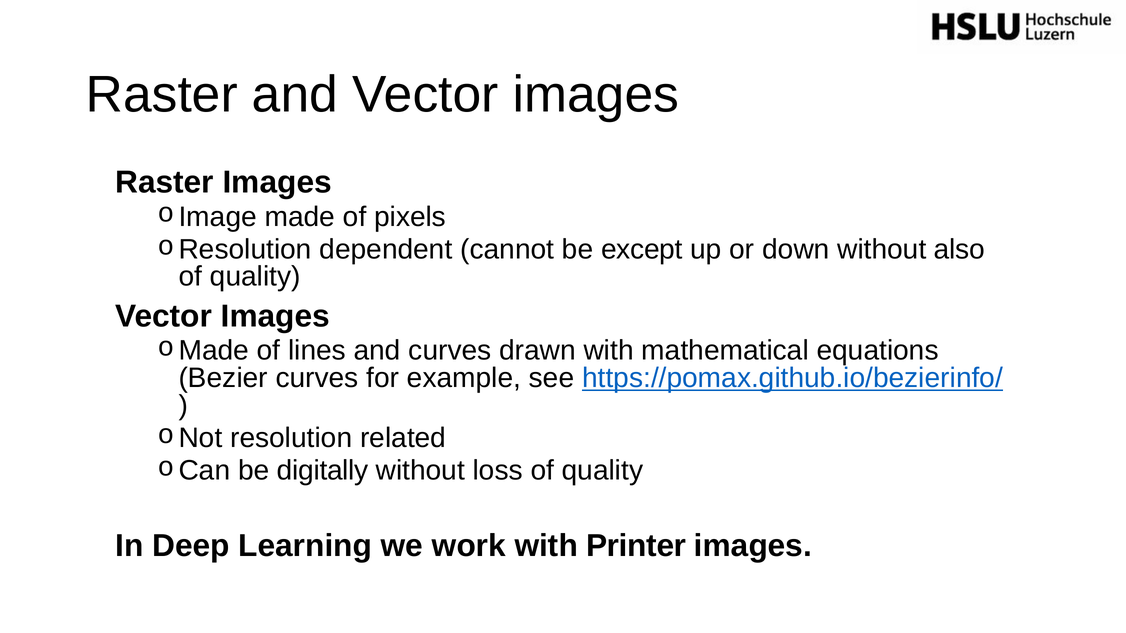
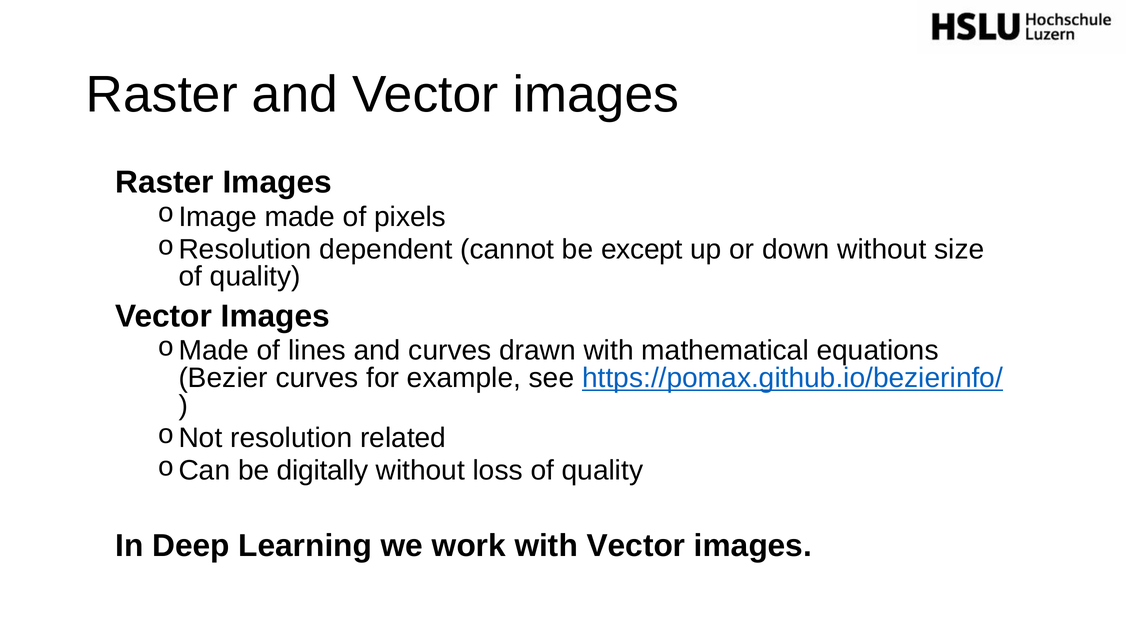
also: also -> size
with Printer: Printer -> Vector
